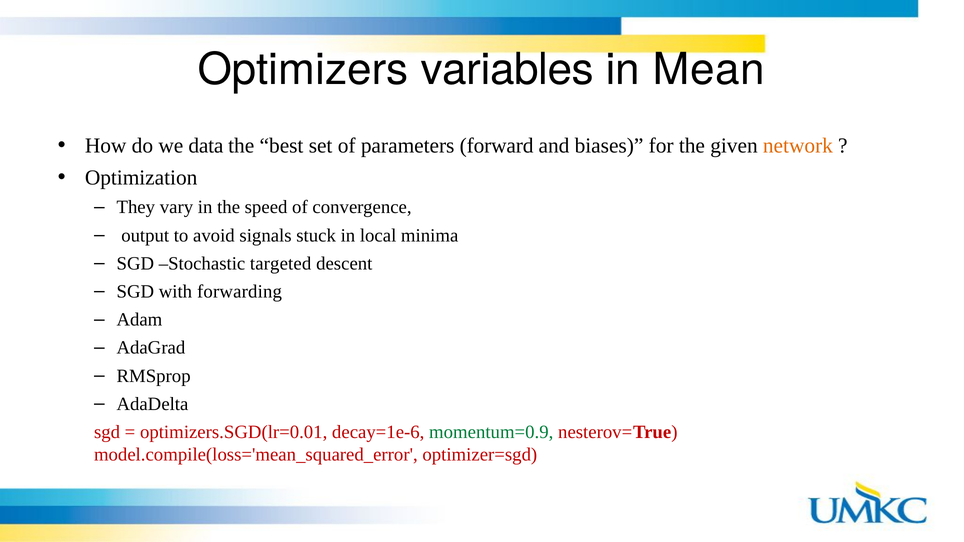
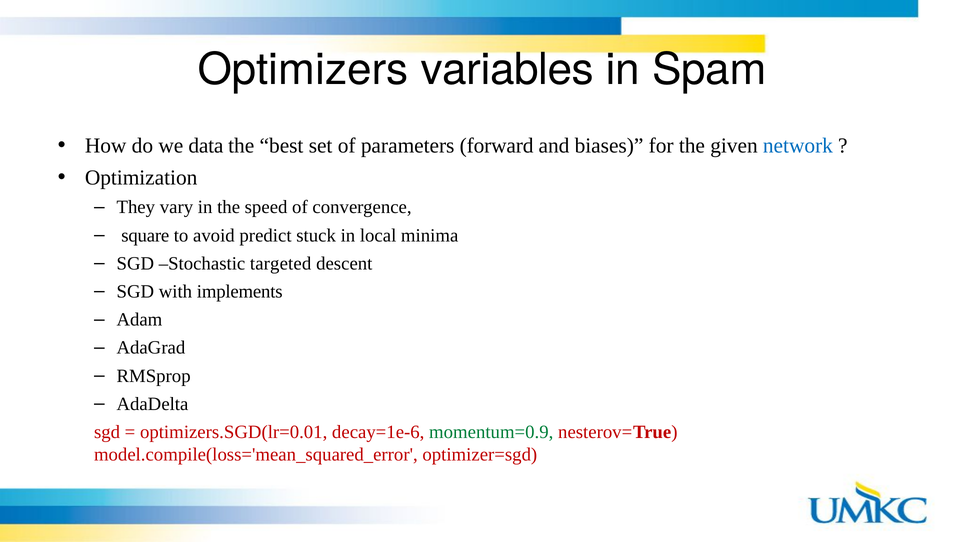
Mean: Mean -> Spam
network colour: orange -> blue
output: output -> square
signals: signals -> predict
forwarding: forwarding -> implements
